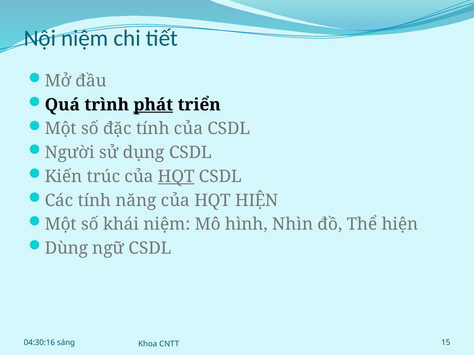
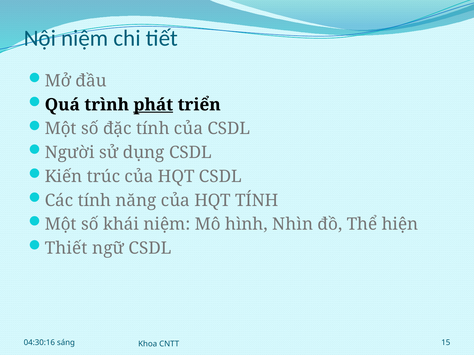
HQT at (176, 177) underline: present -> none
HQT HIỆN: HIỆN -> TÍNH
Dùng: Dùng -> Thiết
